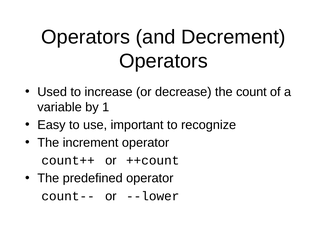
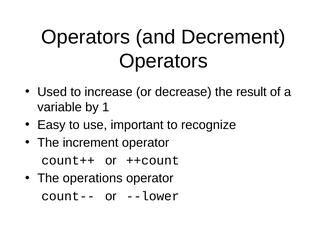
count: count -> result
predefined: predefined -> operations
